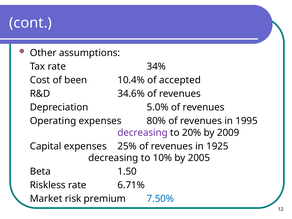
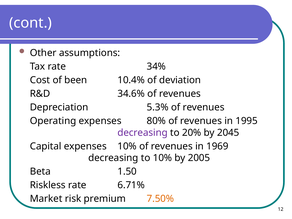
accepted: accepted -> deviation
5.0%: 5.0% -> 5.3%
2009: 2009 -> 2045
expenses 25%: 25% -> 10%
1925: 1925 -> 1969
7.50% colour: blue -> orange
